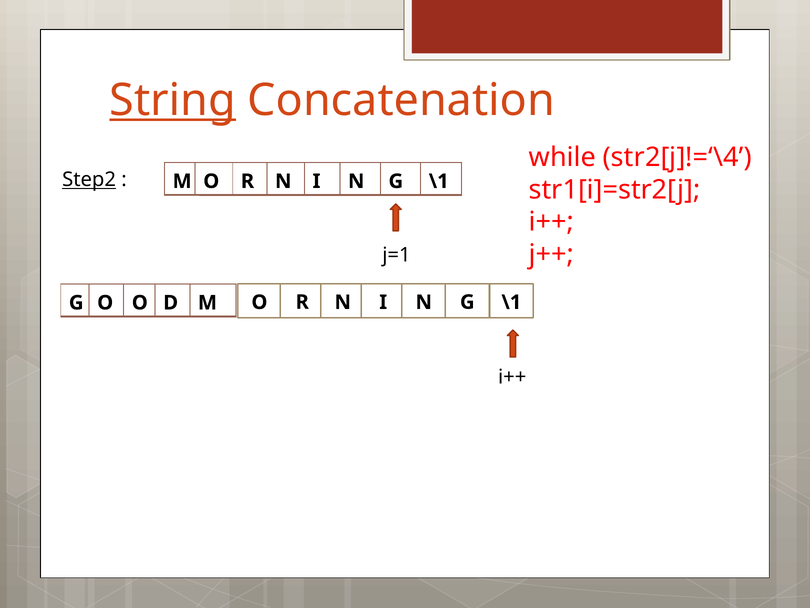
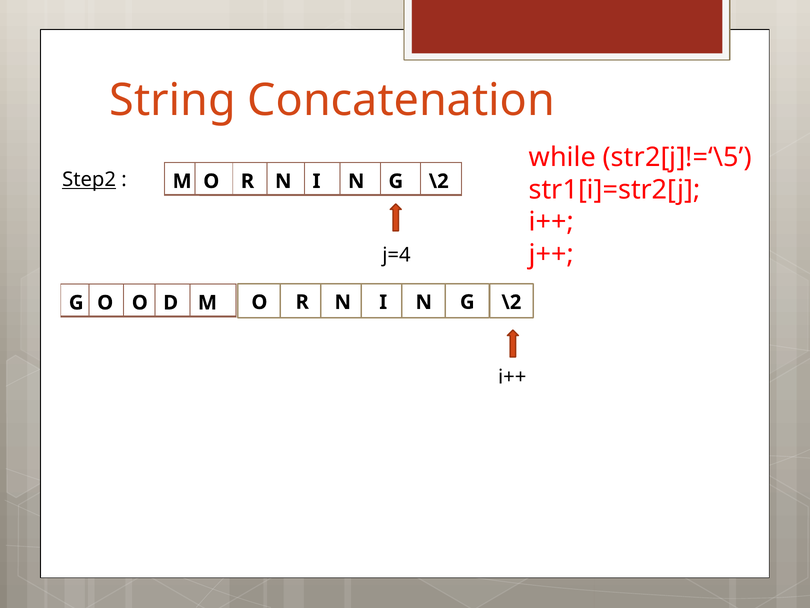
String underline: present -> none
str2[j]!=‘\4: str2[j]!=‘\4 -> str2[j]!=‘\5
G \1: \1 -> \2
j=1: j=1 -> j=4
\1 at (511, 302): \1 -> \2
